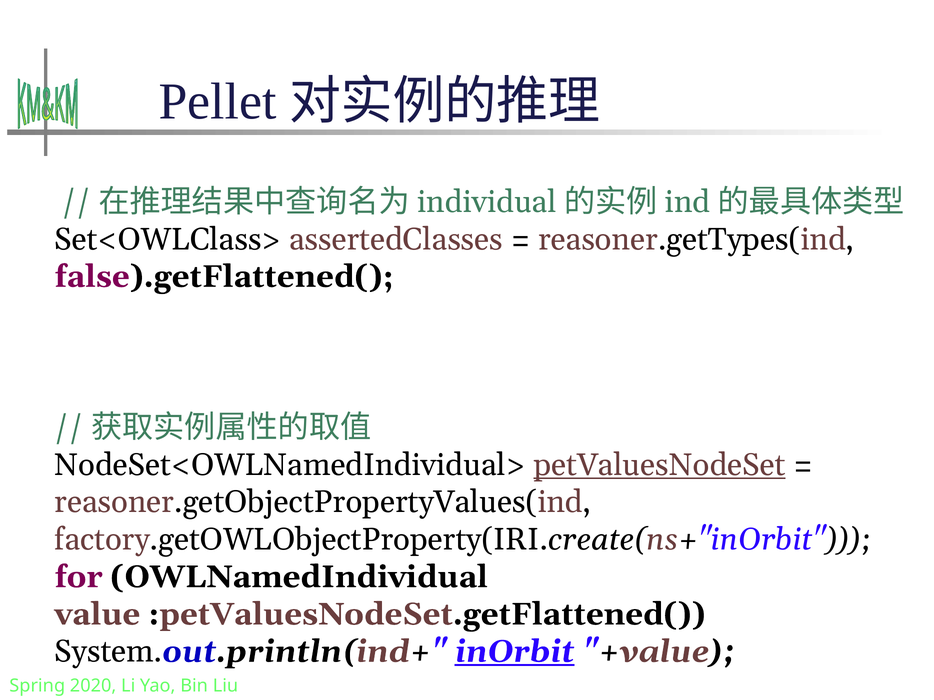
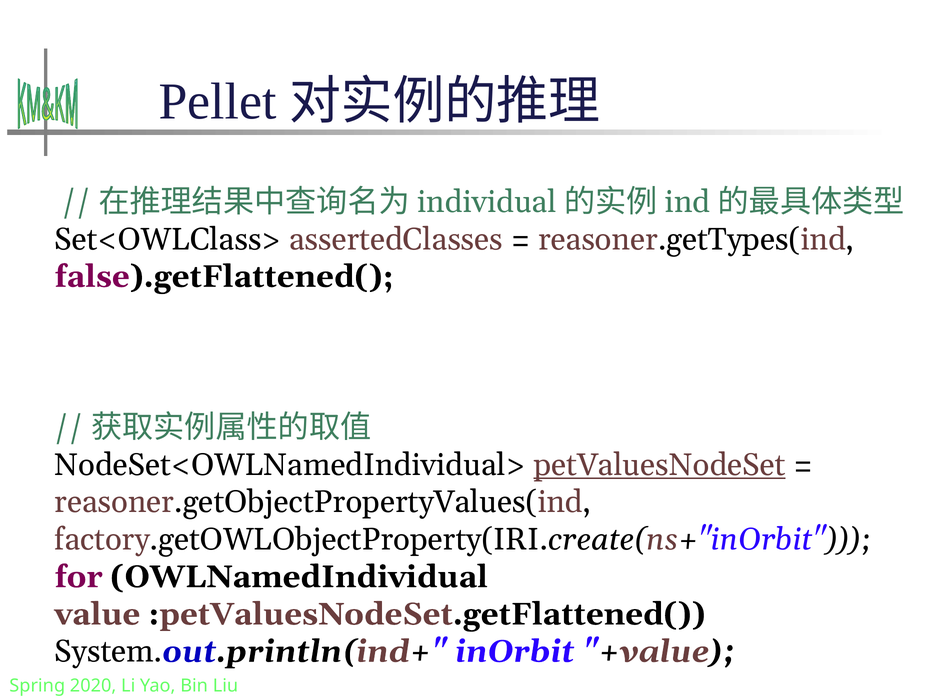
inOrbit underline: present -> none
